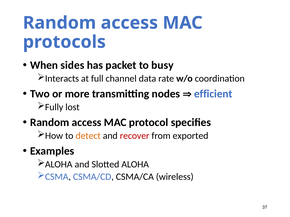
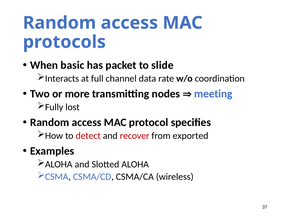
sides: sides -> basic
busy: busy -> slide
efficient: efficient -> meeting
detect colour: orange -> red
